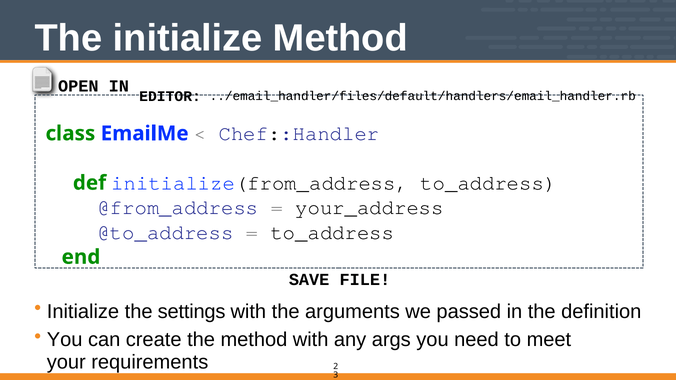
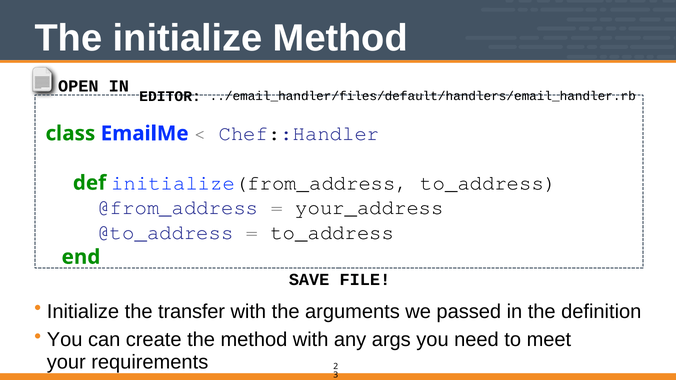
settings: settings -> transfer
